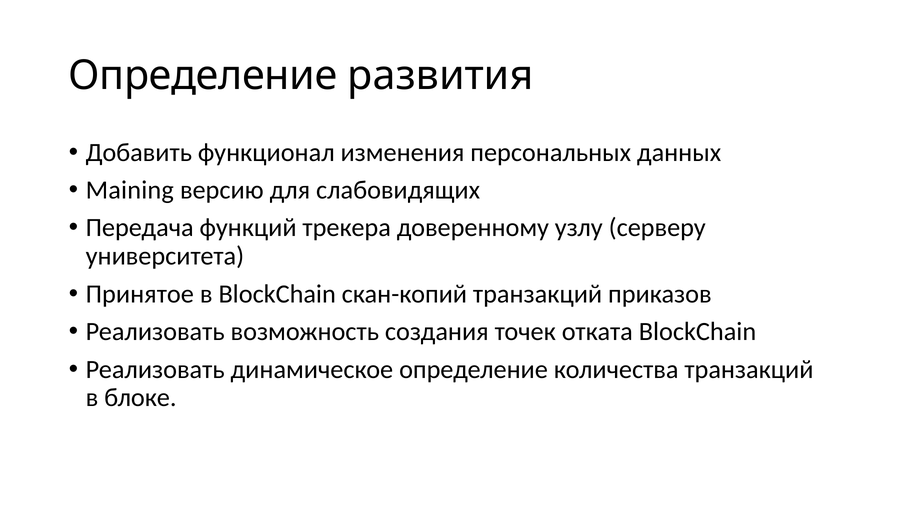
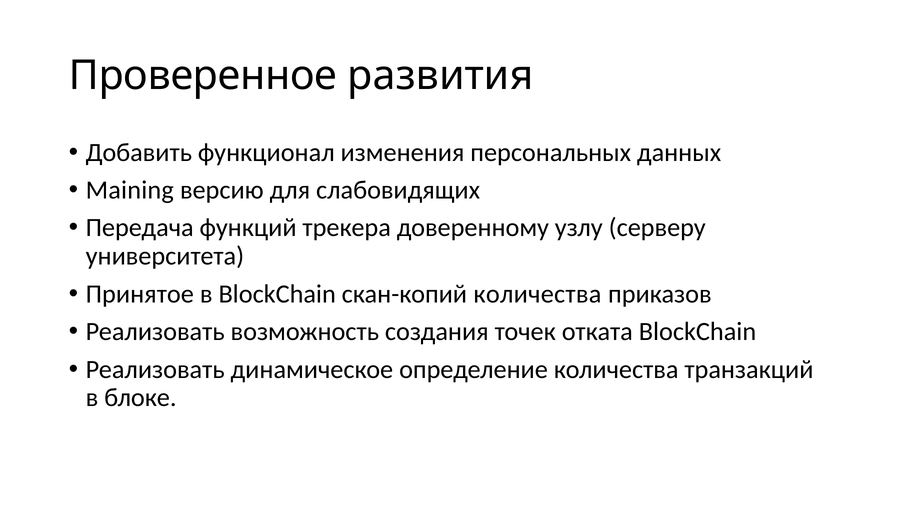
Определение at (203, 76): Определение -> Проверенное
скан-копий транзакций: транзакций -> количества
